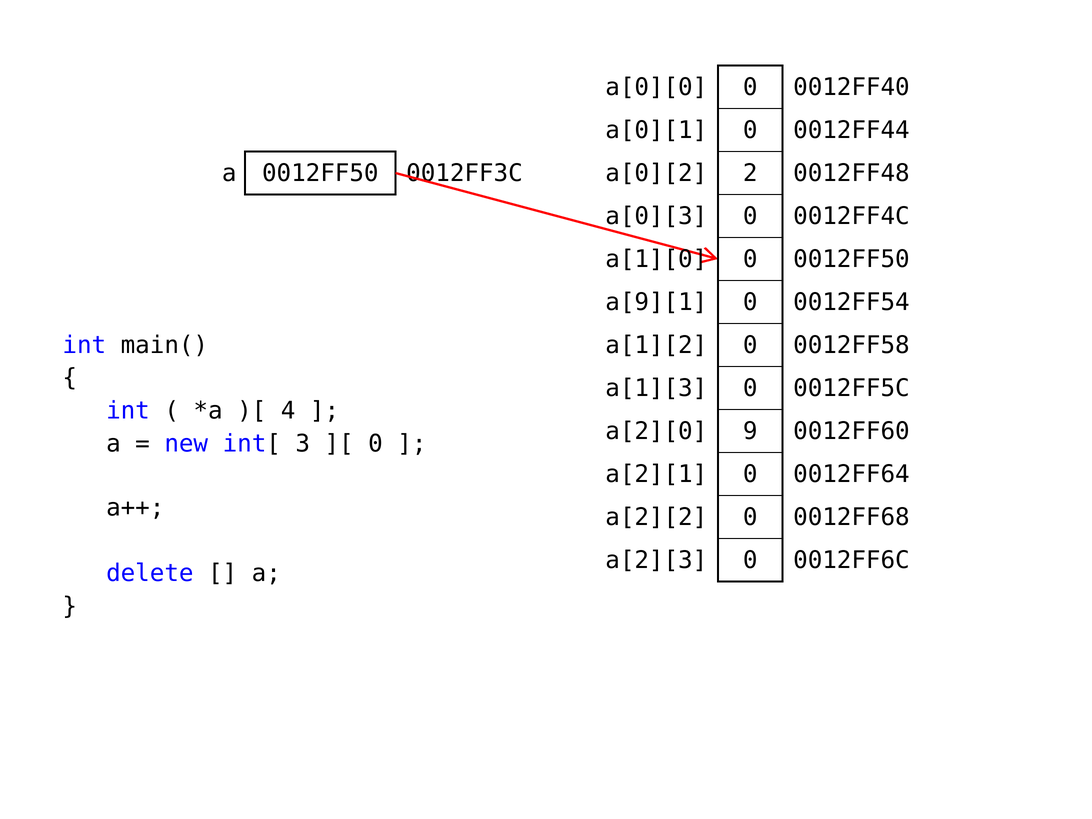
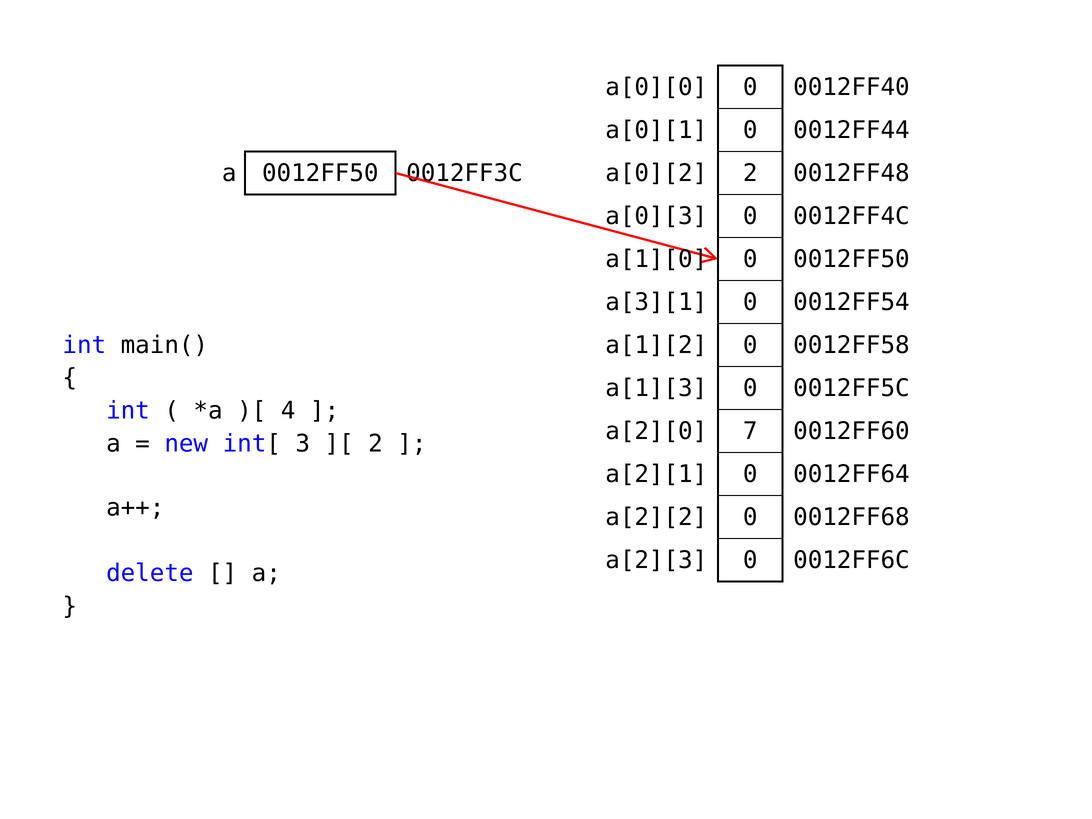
a[9][1: a[9][1 -> a[3][1
9: 9 -> 7
0 at (376, 444): 0 -> 2
